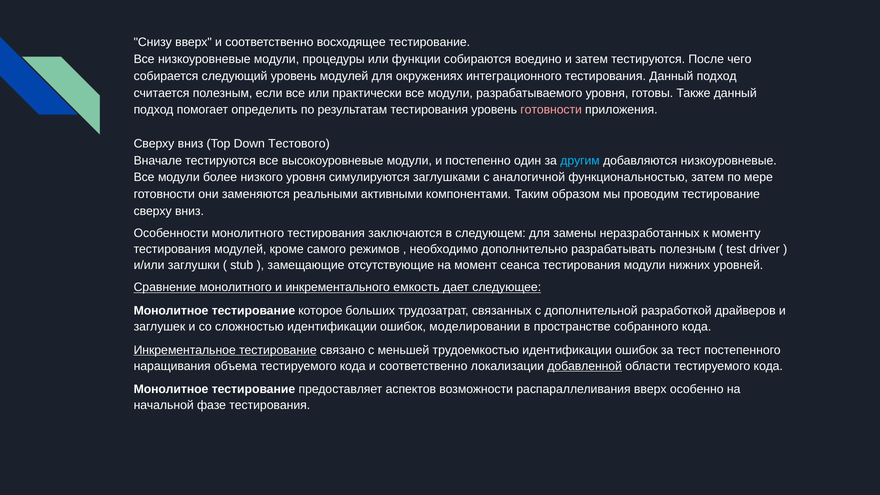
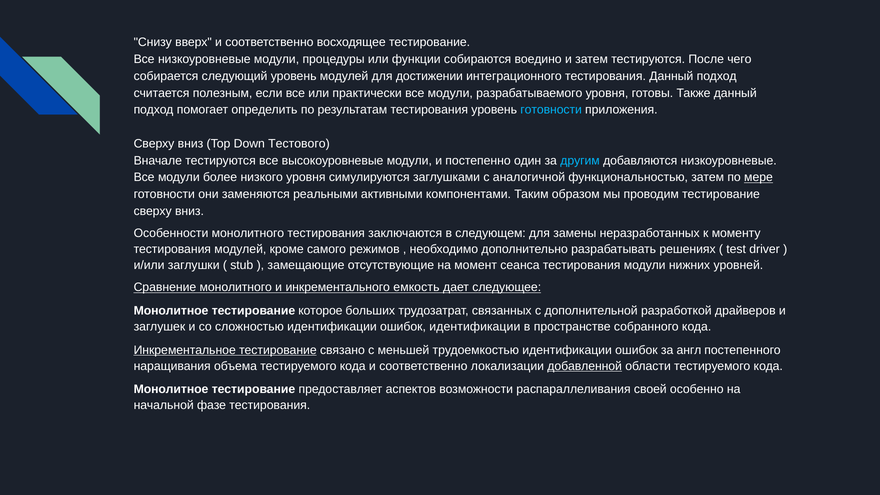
окружениях: окружениях -> достижении
готовности at (551, 110) colour: pink -> light blue
мере underline: none -> present
разрабатывать полезным: полезным -> решениях
ошибок моделировании: моделировании -> идентификации
тест: тест -> англ
распараллеливания вверх: вверх -> своей
